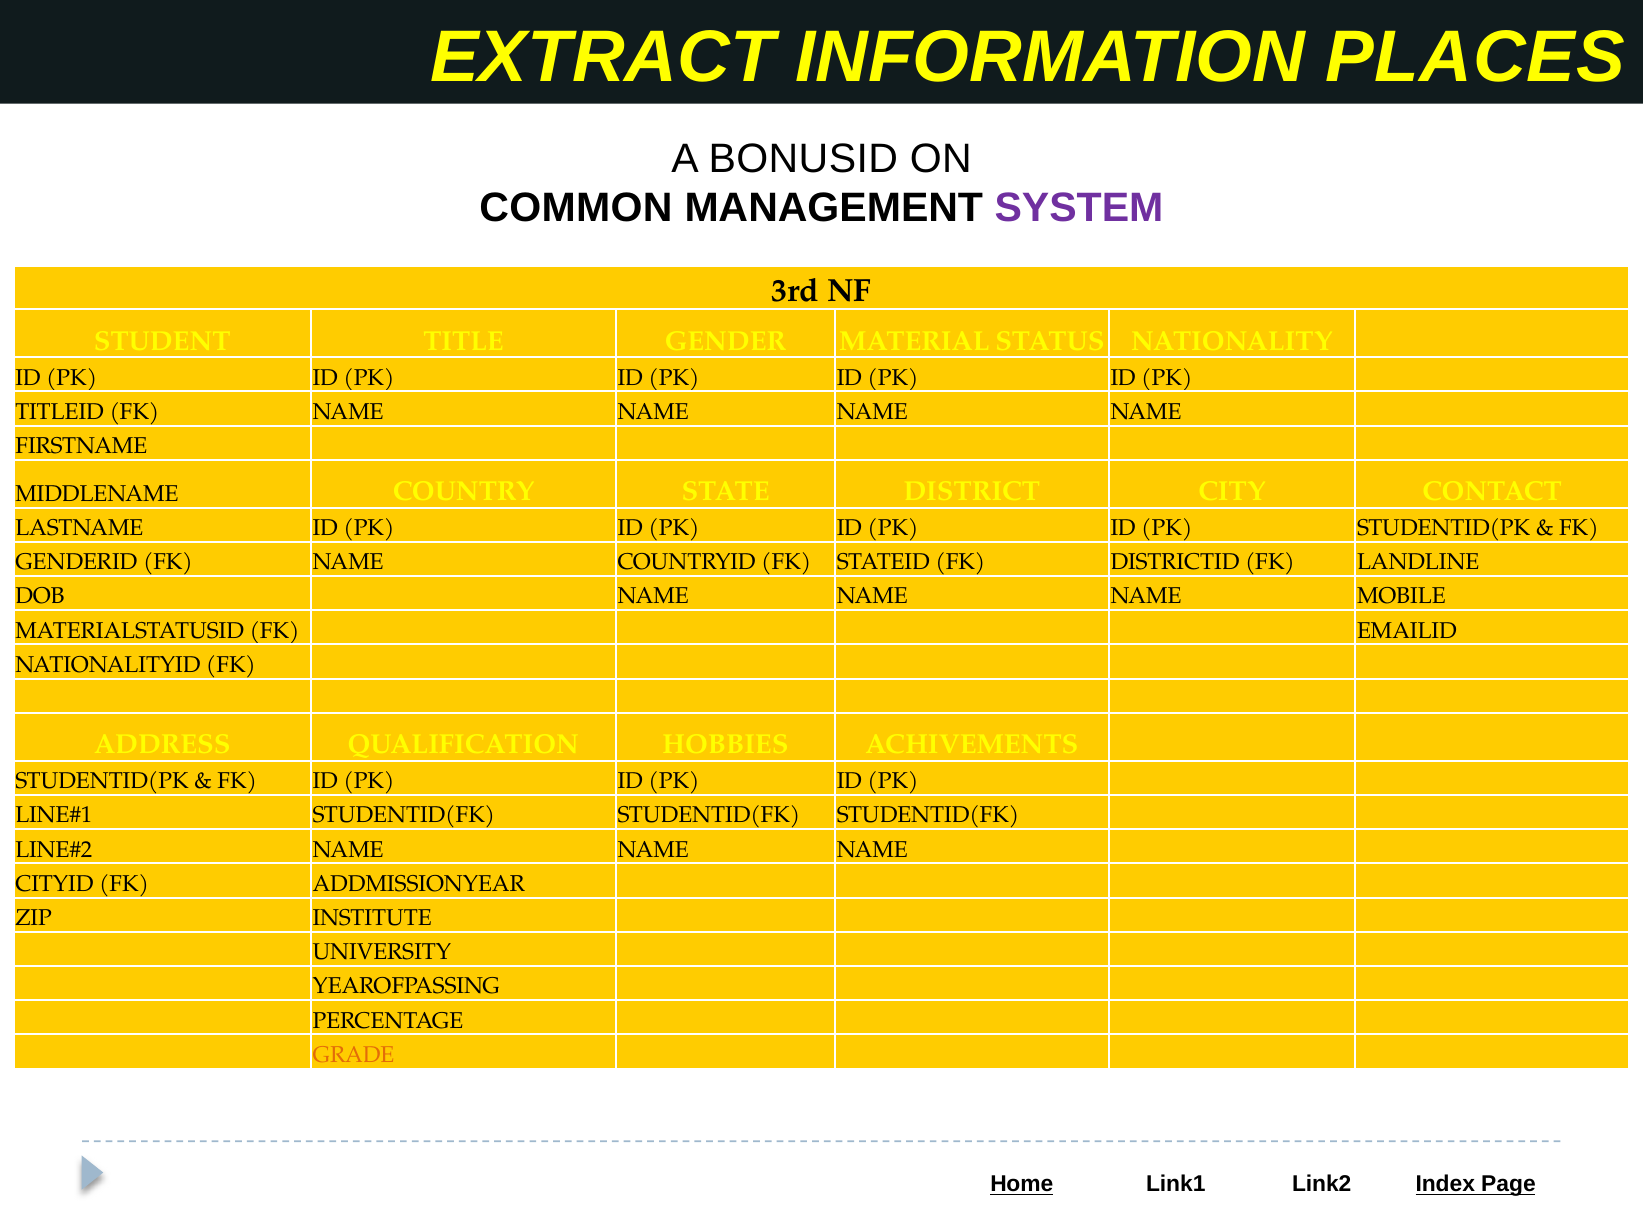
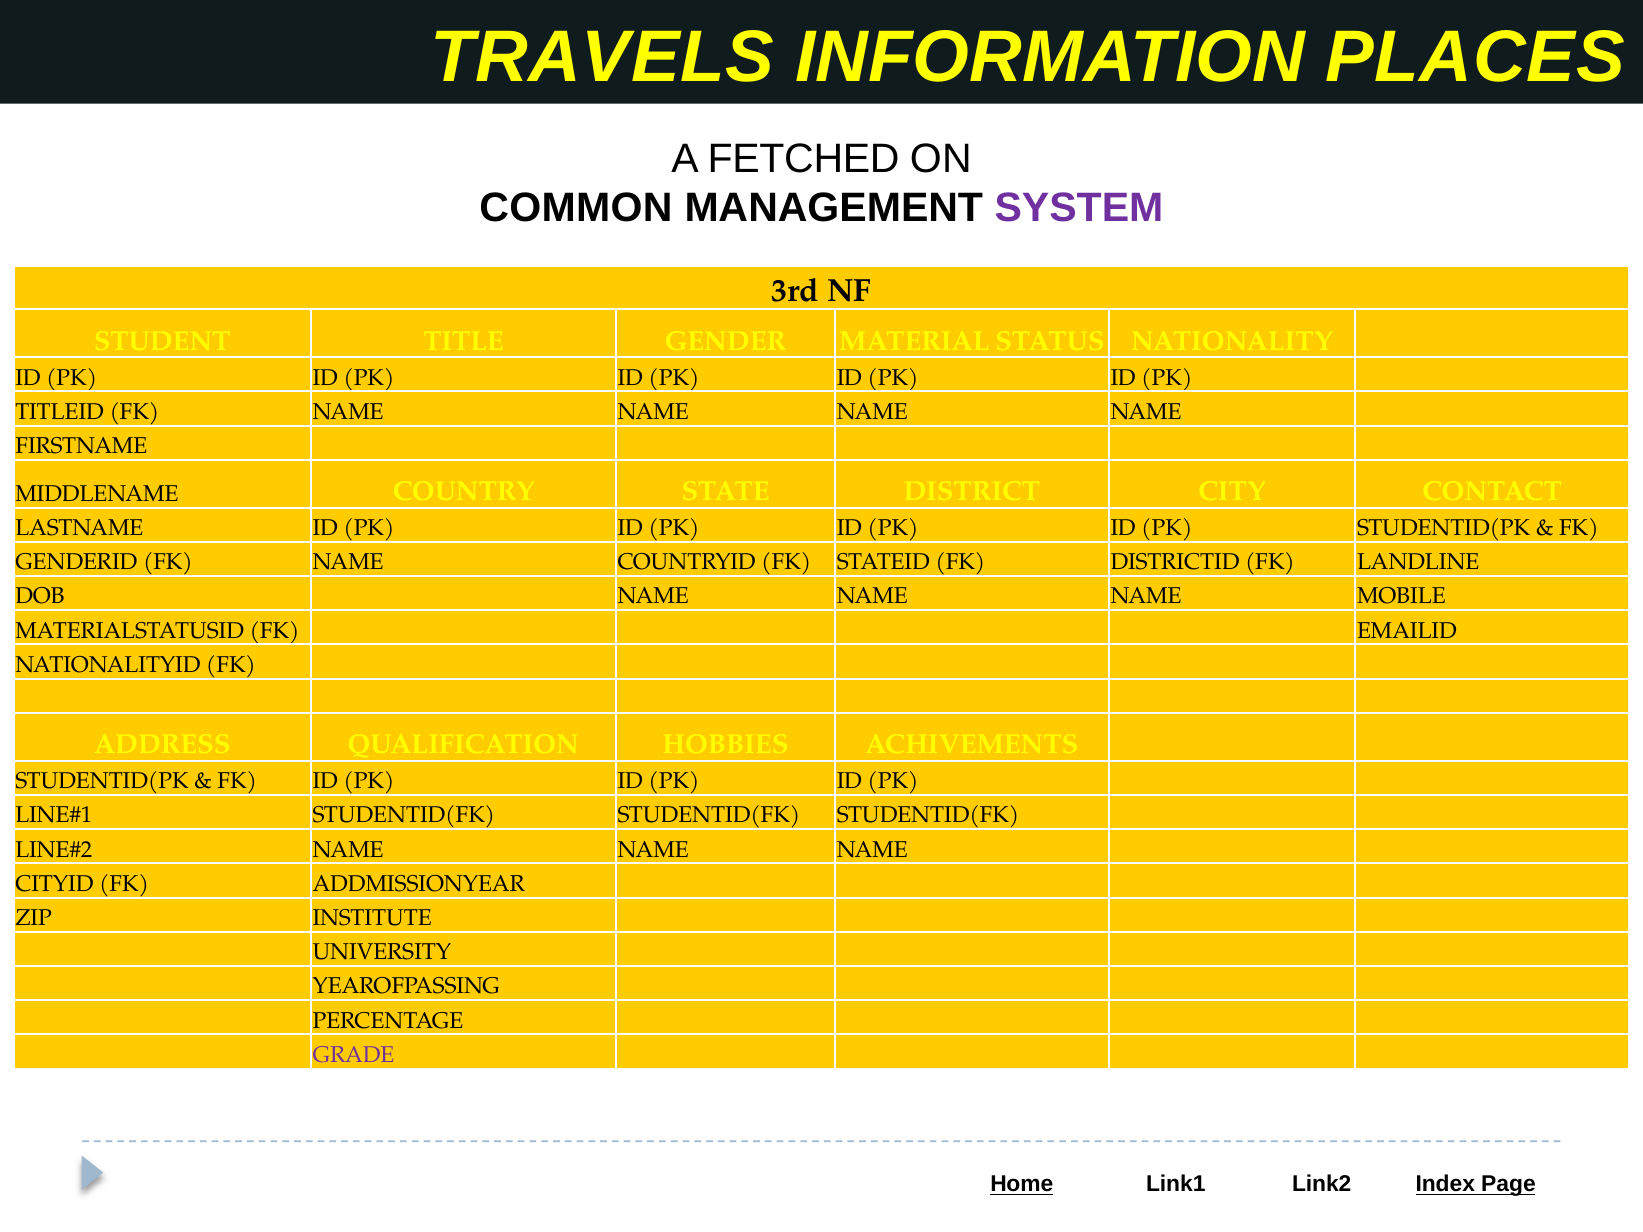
EXTRACT: EXTRACT -> TRAVELS
BONUSID: BONUSID -> FETCHED
GRADE colour: orange -> purple
